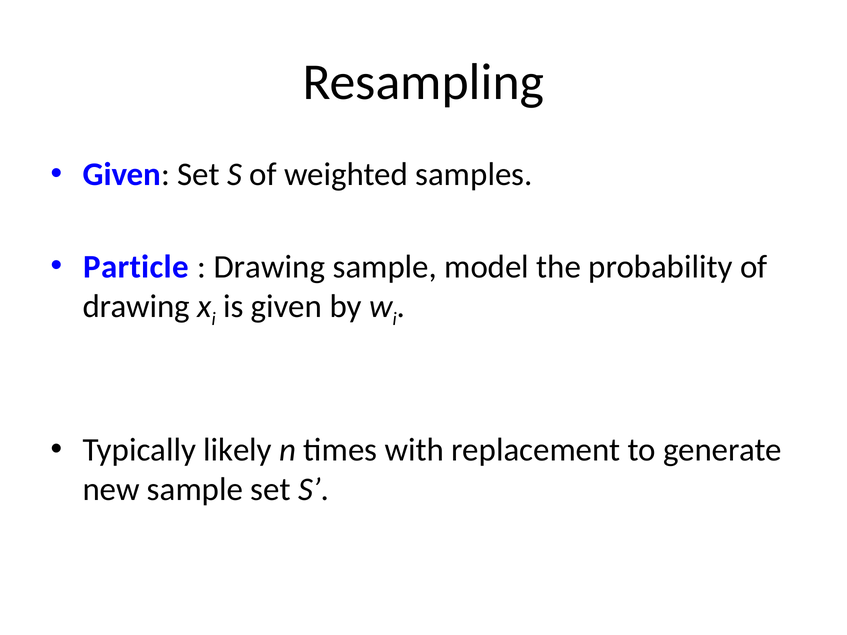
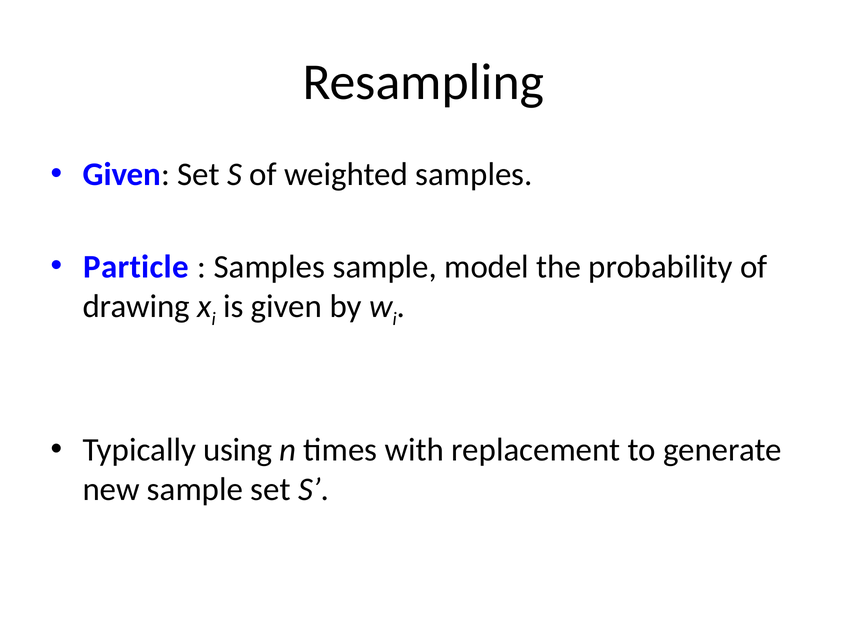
Drawing at (269, 267): Drawing -> Samples
likely: likely -> using
